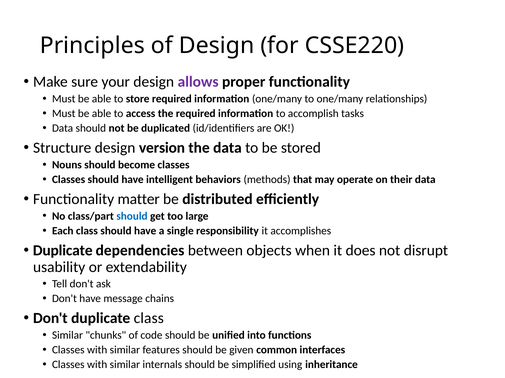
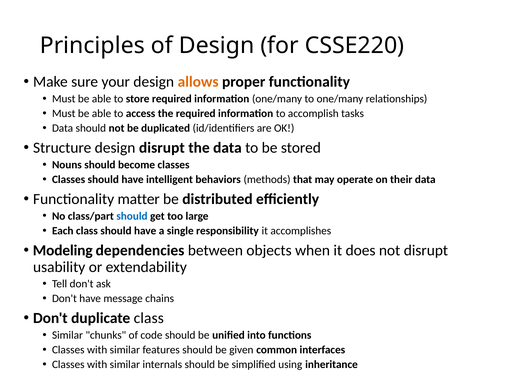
allows colour: purple -> orange
design version: version -> disrupt
Duplicate at (63, 251): Duplicate -> Modeling
